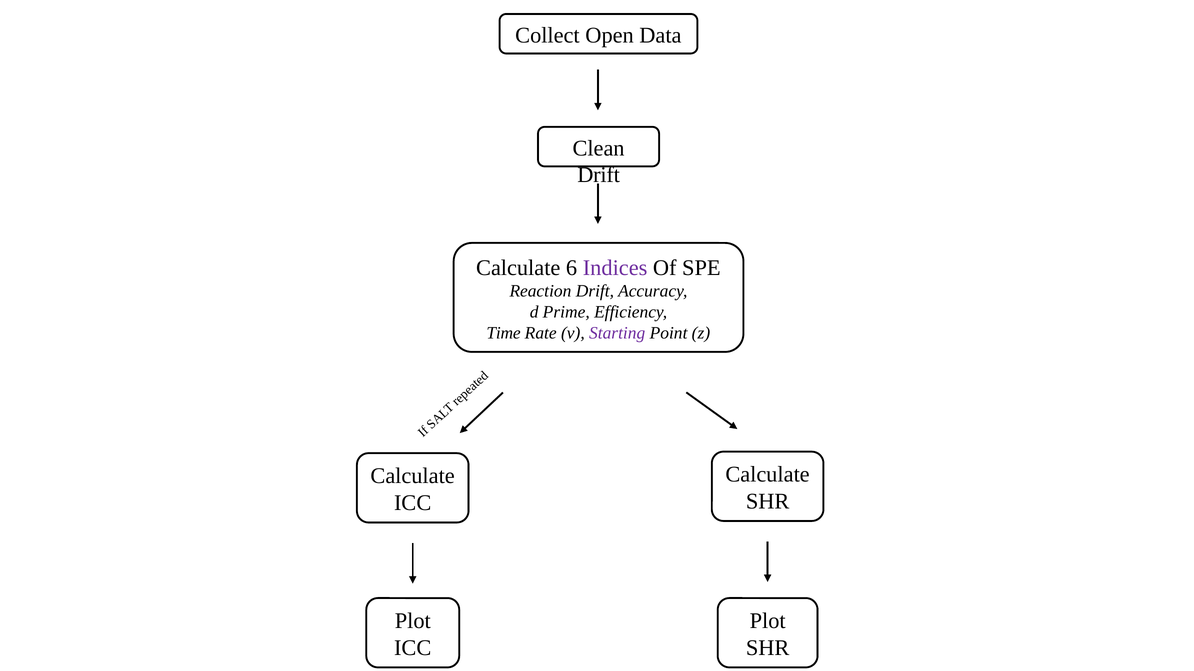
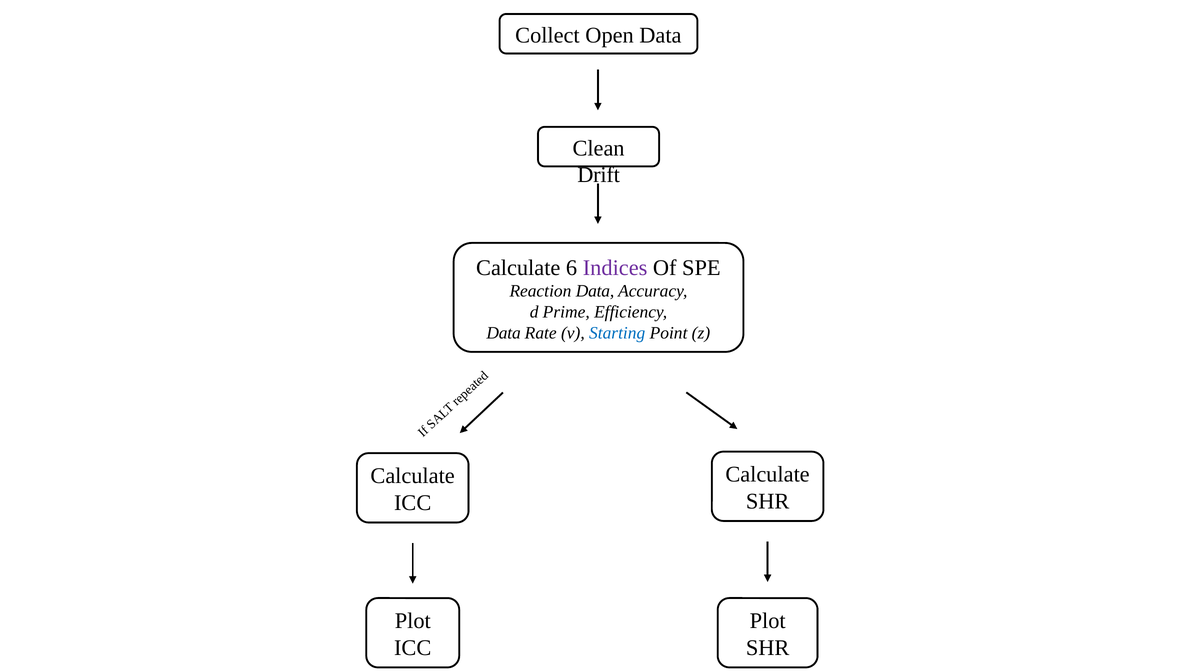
Reaction Drift: Drift -> Data
Time at (504, 333): Time -> Data
Starting colour: purple -> blue
